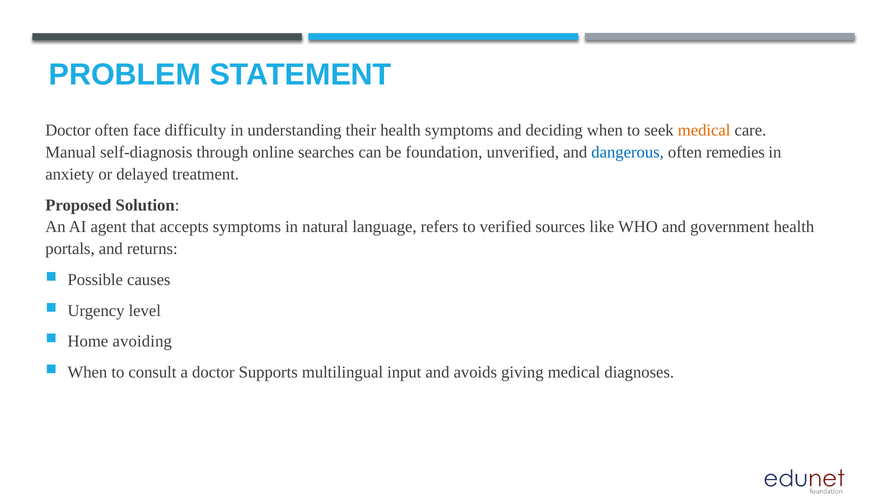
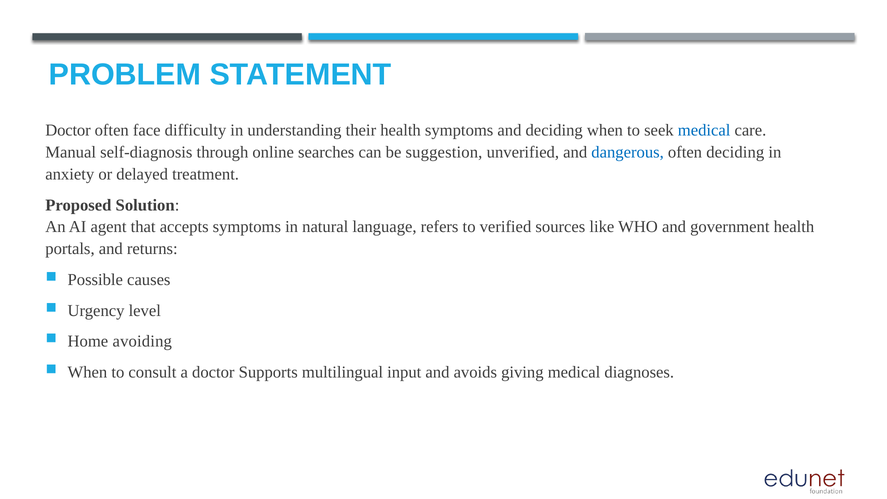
medical at (704, 130) colour: orange -> blue
foundation: foundation -> suggestion
often remedies: remedies -> deciding
